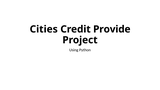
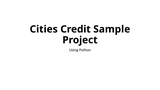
Provide: Provide -> Sample
